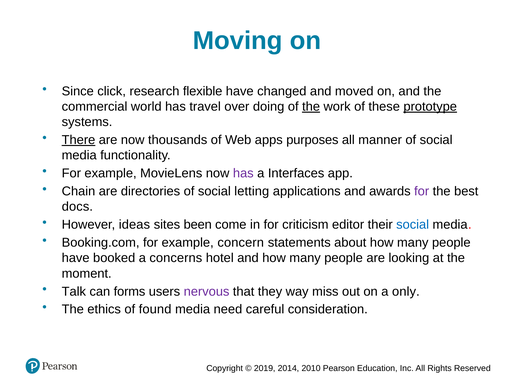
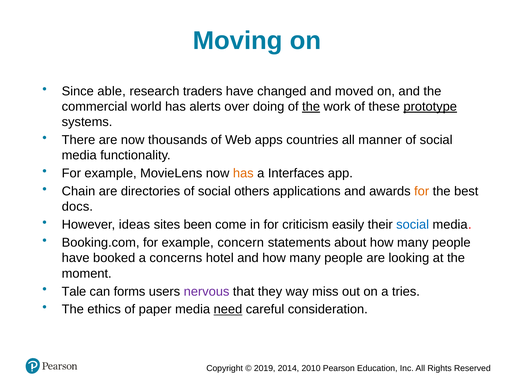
click: click -> able
flexible: flexible -> traders
travel: travel -> alerts
There underline: present -> none
purposes: purposes -> countries
has at (243, 174) colour: purple -> orange
letting: letting -> others
for at (422, 192) colour: purple -> orange
editor: editor -> easily
Talk: Talk -> Tale
only: only -> tries
found: found -> paper
need underline: none -> present
